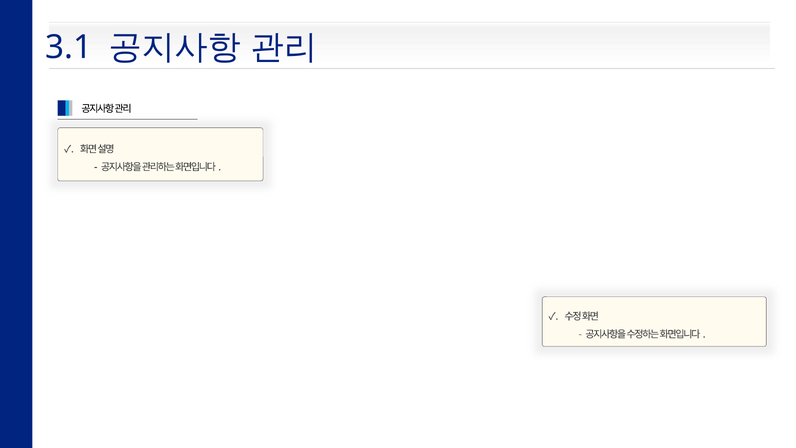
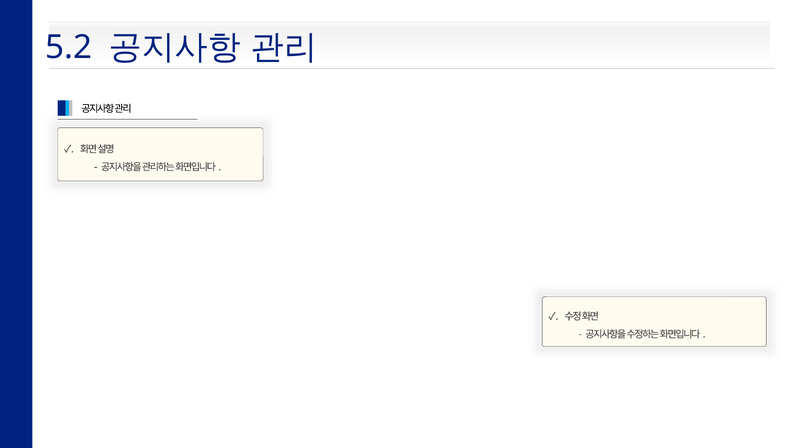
3.1: 3.1 -> 5.2
